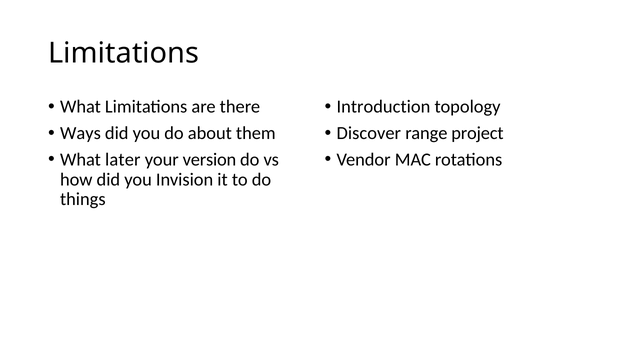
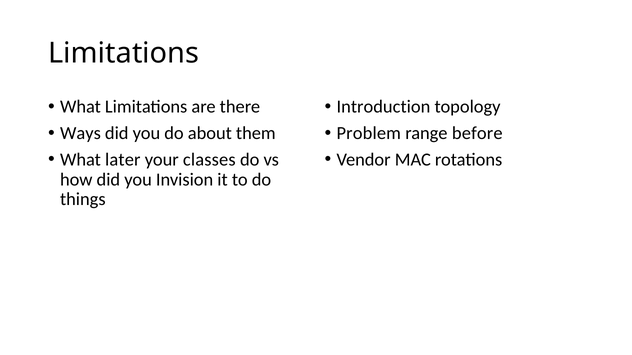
Discover: Discover -> Problem
project: project -> before
version: version -> classes
